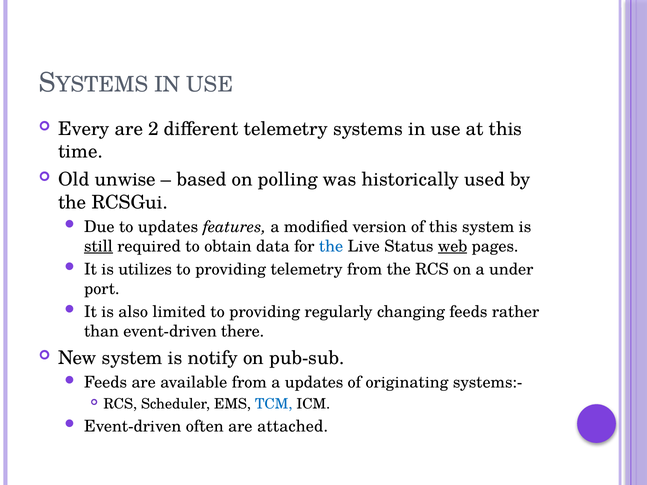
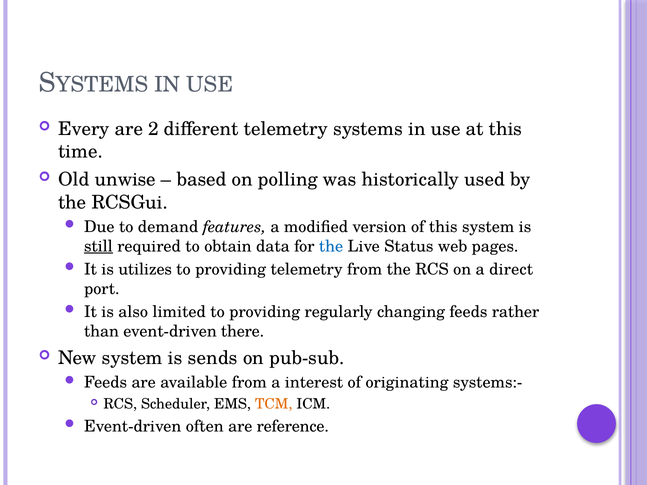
to updates: updates -> demand
web underline: present -> none
under: under -> direct
notify: notify -> sends
a updates: updates -> interest
TCM colour: blue -> orange
attached: attached -> reference
